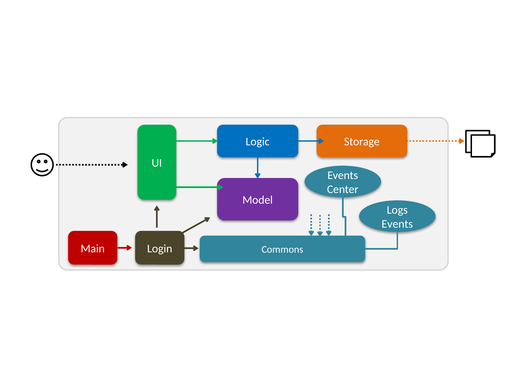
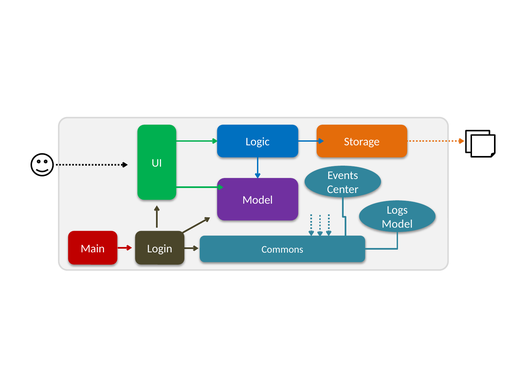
Events at (397, 224): Events -> Model
